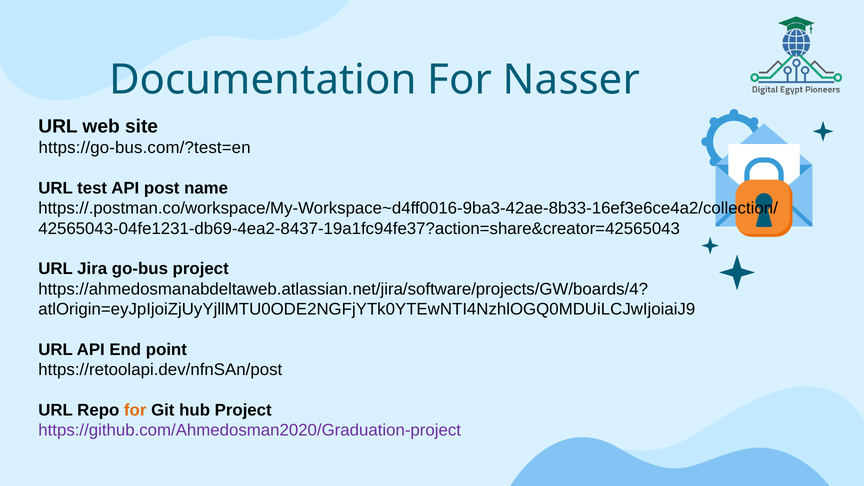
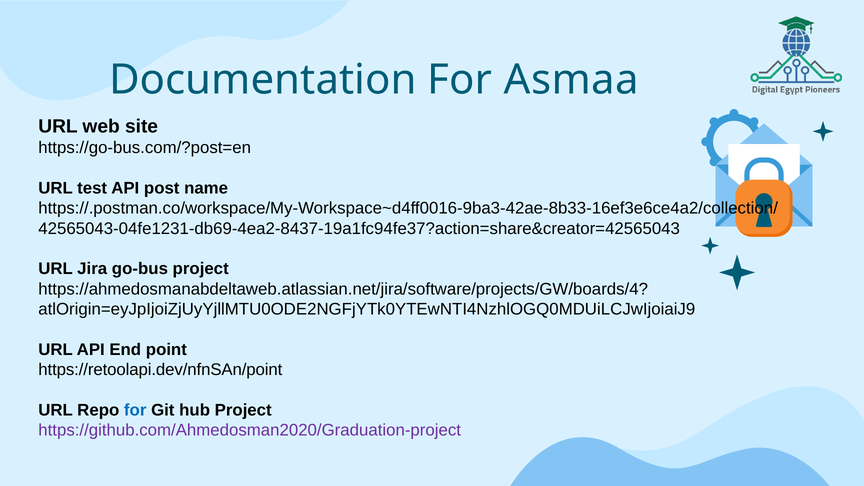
Nasser: Nasser -> Asmaa
https://go-bus.com/?test=en: https://go-bus.com/?test=en -> https://go-bus.com/?post=en
https://retoolapi.dev/nfnSAn/post: https://retoolapi.dev/nfnSAn/post -> https://retoolapi.dev/nfnSAn/point
for at (135, 410) colour: orange -> blue
